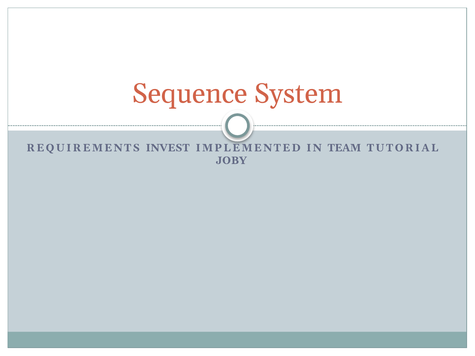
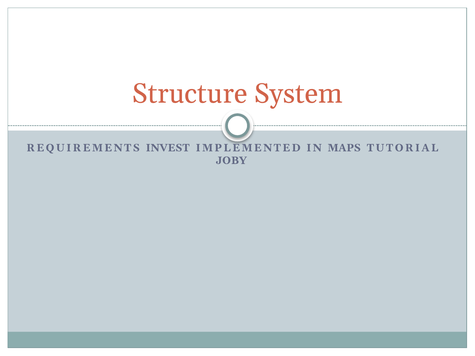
Sequence: Sequence -> Structure
TEAM: TEAM -> MAPS
